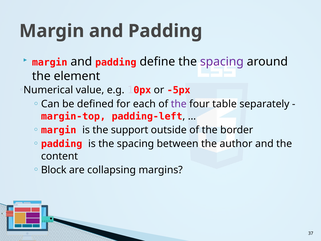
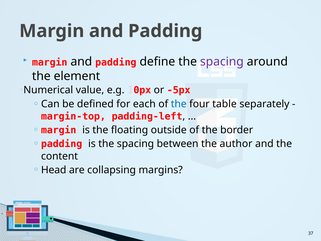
the at (179, 104) colour: purple -> blue
support: support -> floating
Block: Block -> Head
